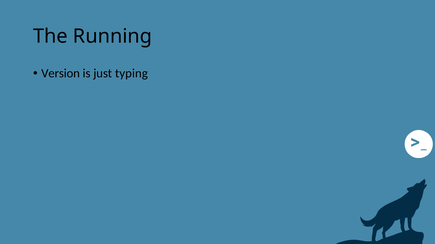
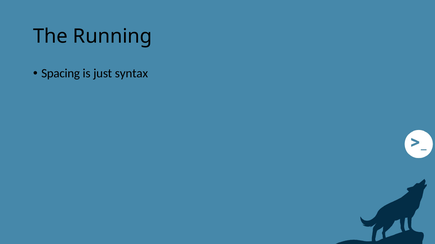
Version: Version -> Spacing
typing: typing -> syntax
